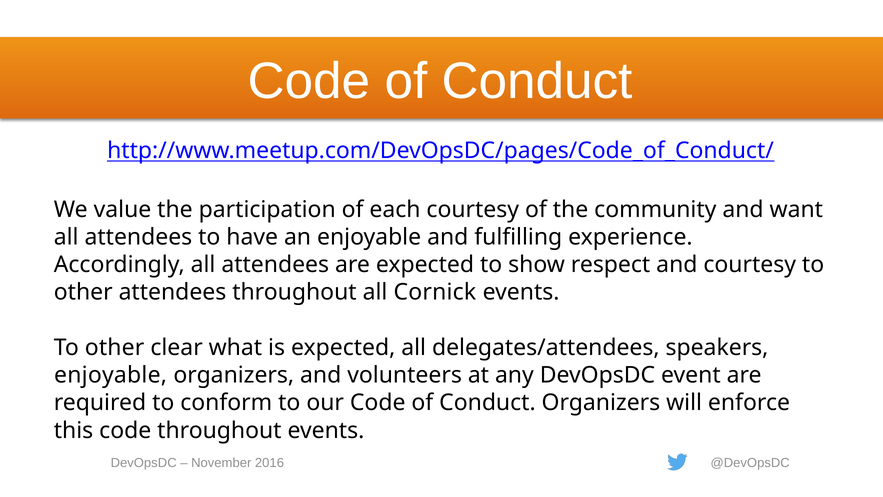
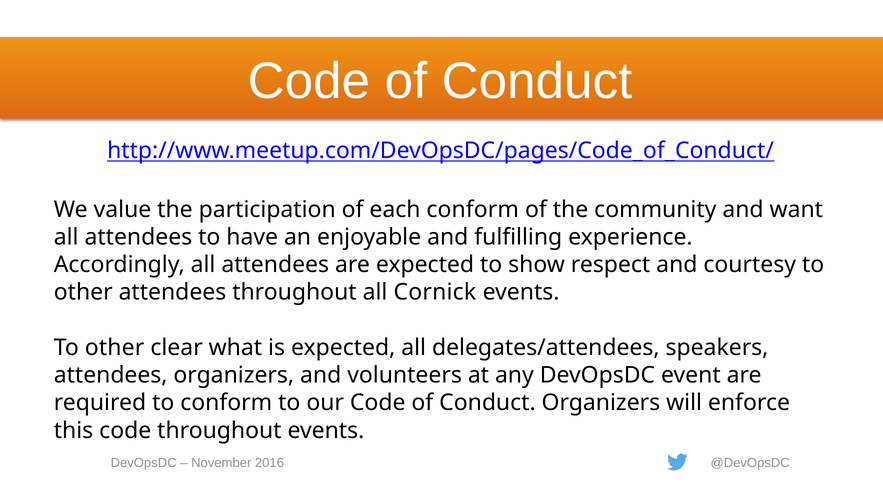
each courtesy: courtesy -> conform
enjoyable at (111, 375): enjoyable -> attendees
